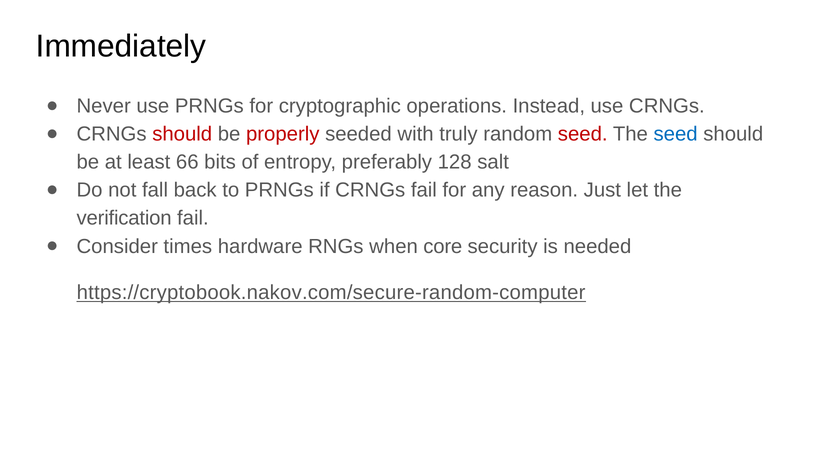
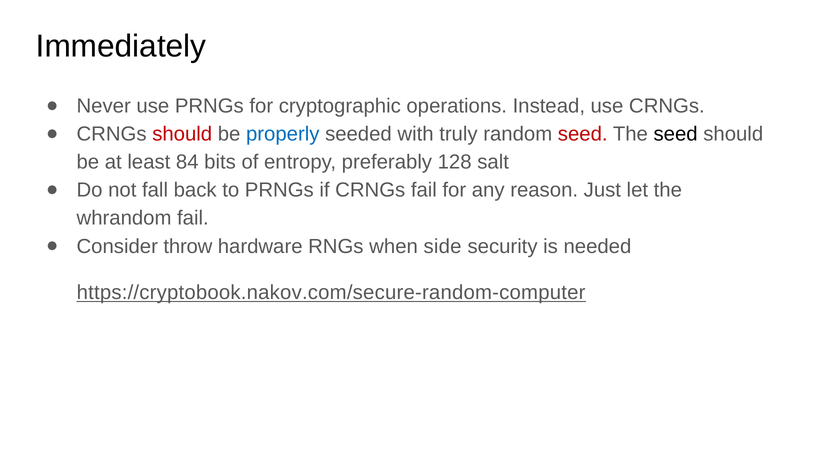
properly colour: red -> blue
seed at (676, 134) colour: blue -> black
66: 66 -> 84
verification: verification -> whrandom
times: times -> throw
core: core -> side
